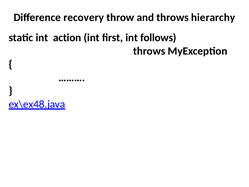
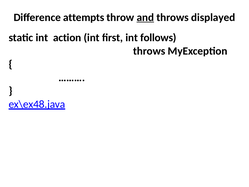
recovery: recovery -> attempts
and underline: none -> present
hierarchy: hierarchy -> displayed
